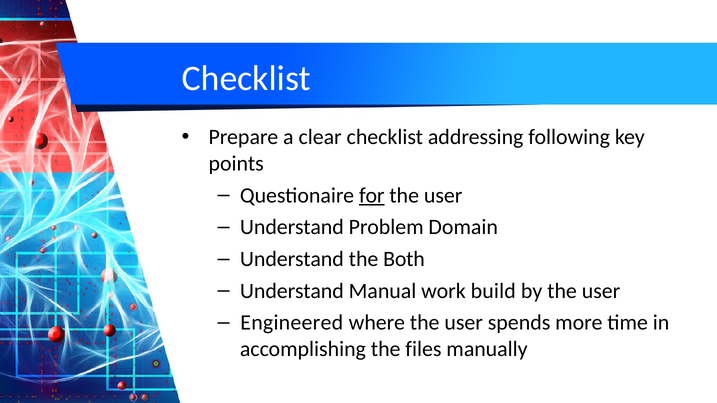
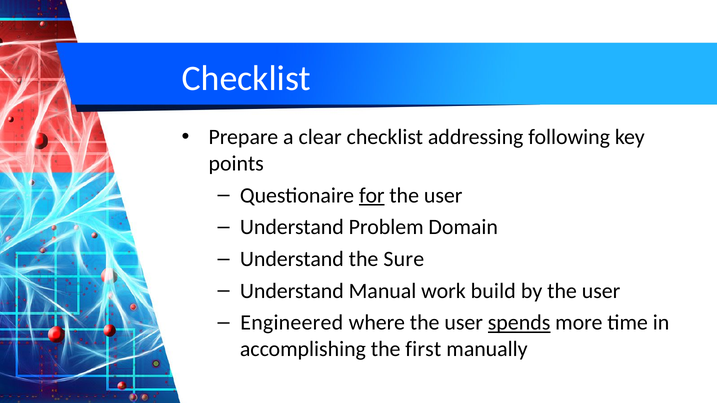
Both: Both -> Sure
spends underline: none -> present
files: files -> first
